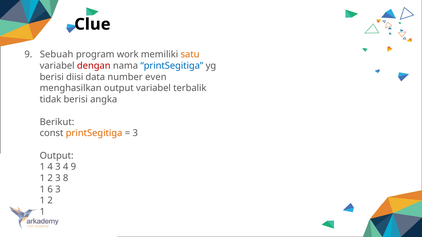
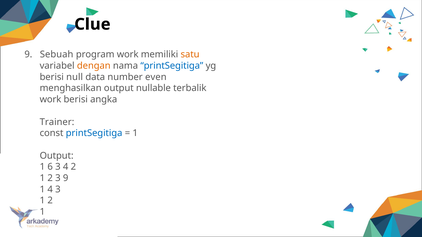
dengan colour: red -> orange
diisi: diisi -> null
output variabel: variabel -> nullable
tidak at (50, 100): tidak -> work
Berikut: Berikut -> Trainer
printSegitiga at (94, 133) colour: orange -> blue
3 at (135, 133): 3 -> 1
1 4: 4 -> 6
4 9: 9 -> 2
3 8: 8 -> 9
1 6: 6 -> 4
